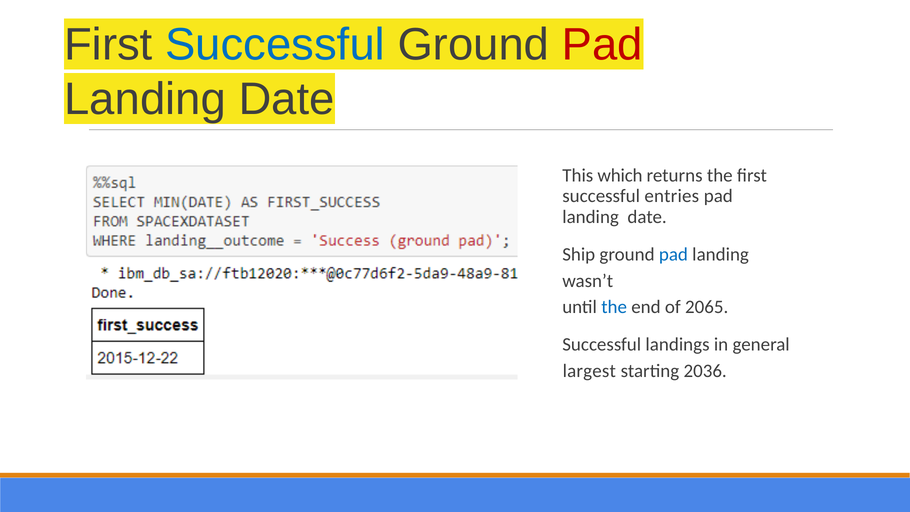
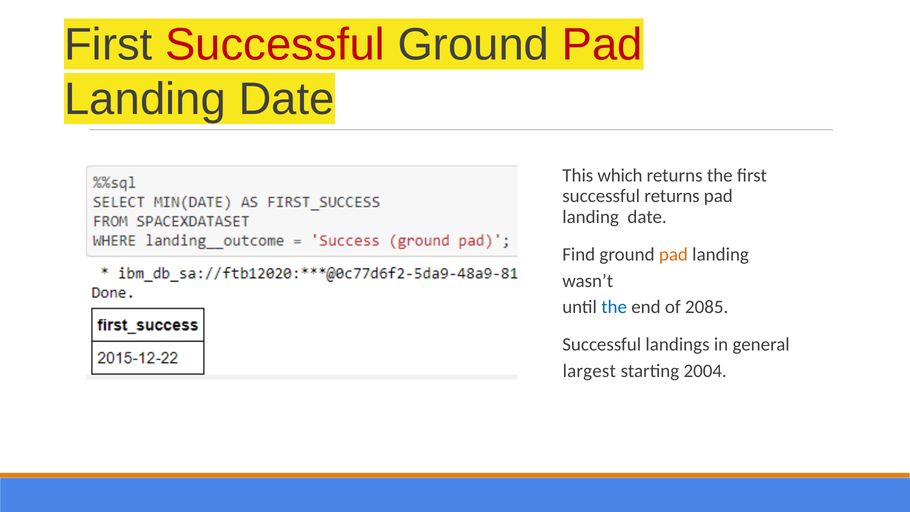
Successful at (275, 45) colour: blue -> red
successful entries: entries -> returns
Ship: Ship -> Find
pad at (673, 255) colour: blue -> orange
2065: 2065 -> 2085
2036: 2036 -> 2004
